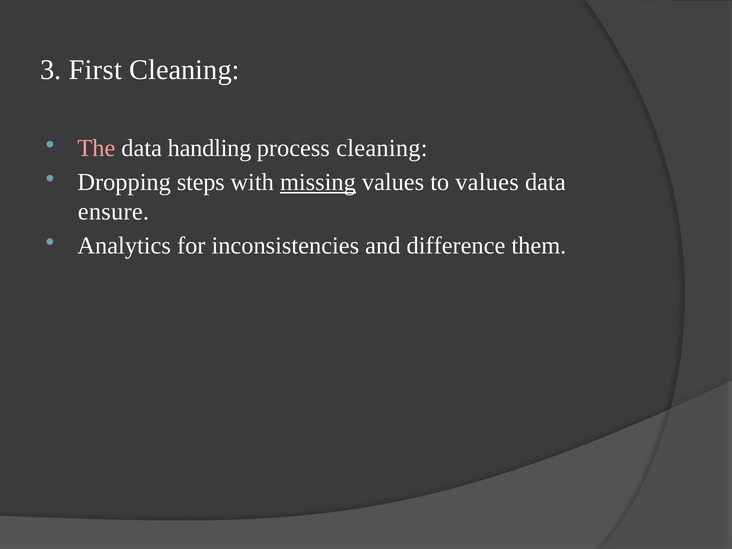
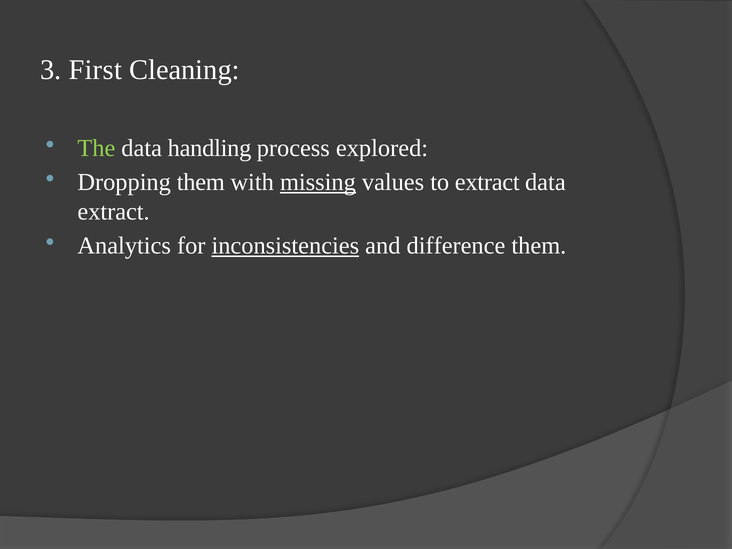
The colour: pink -> light green
process cleaning: cleaning -> explored
Dropping steps: steps -> them
to values: values -> extract
ensure at (113, 211): ensure -> extract
inconsistencies underline: none -> present
